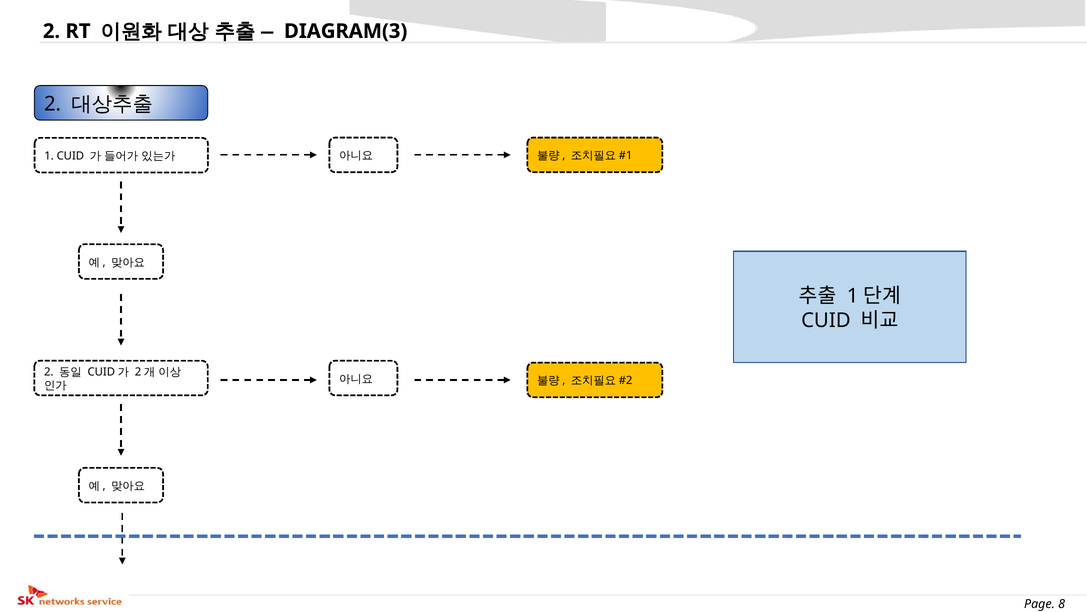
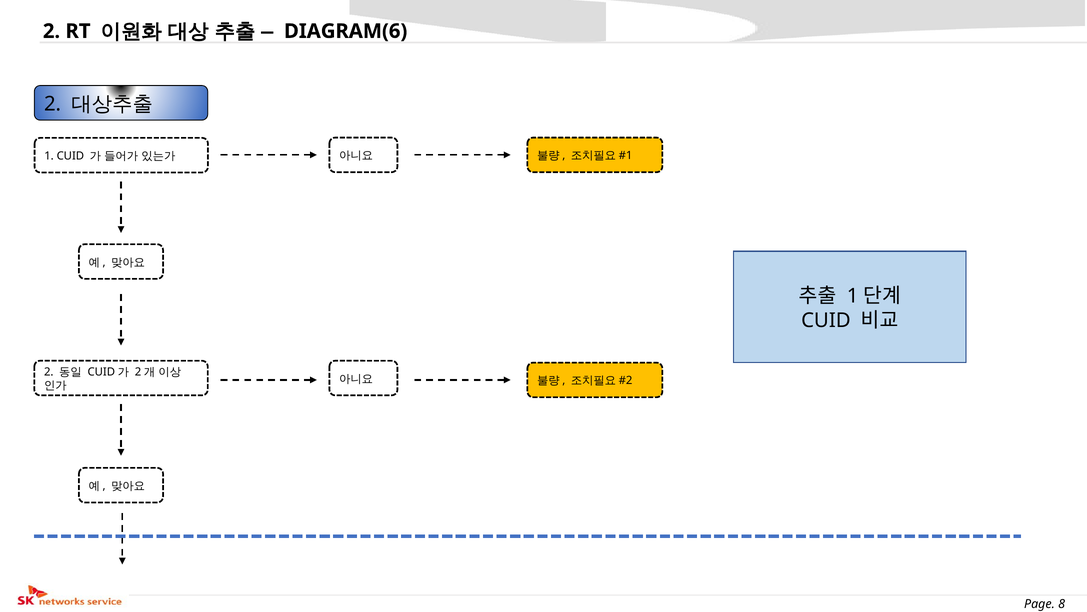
DIAGRAM(3: DIAGRAM(3 -> DIAGRAM(6
